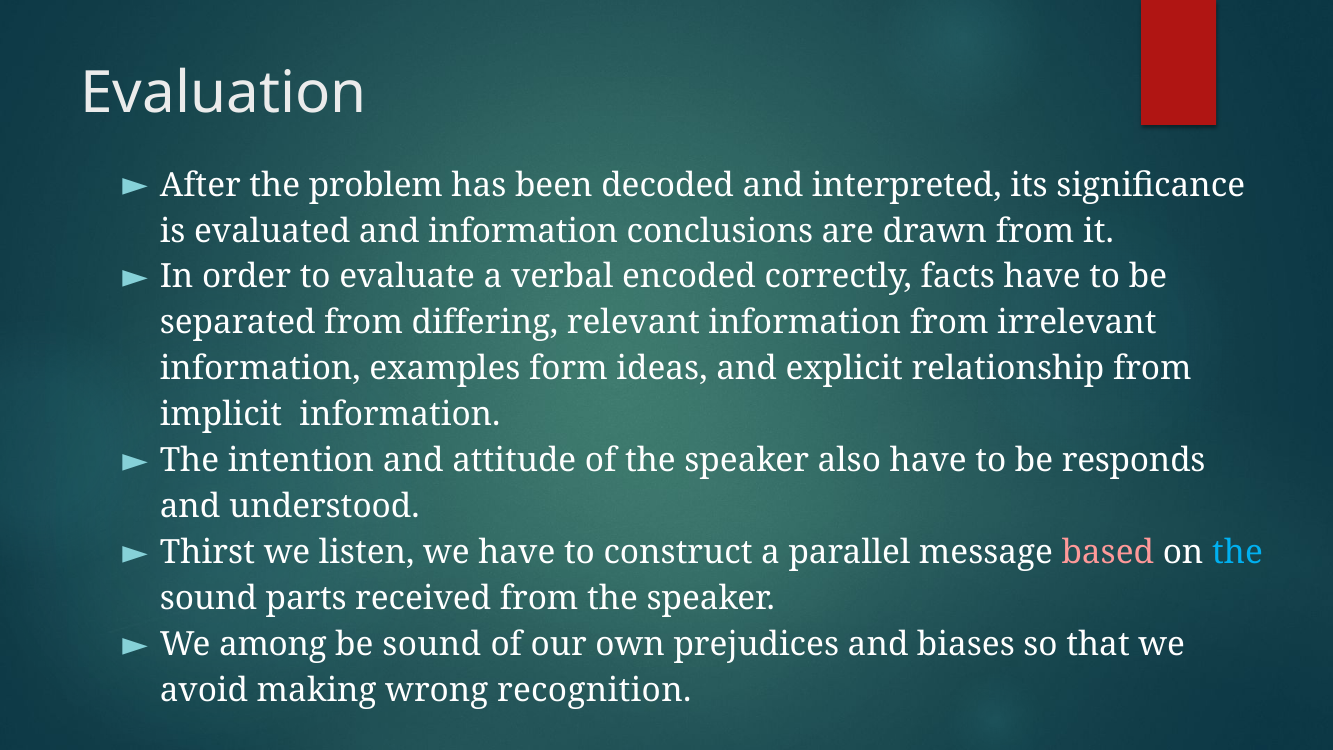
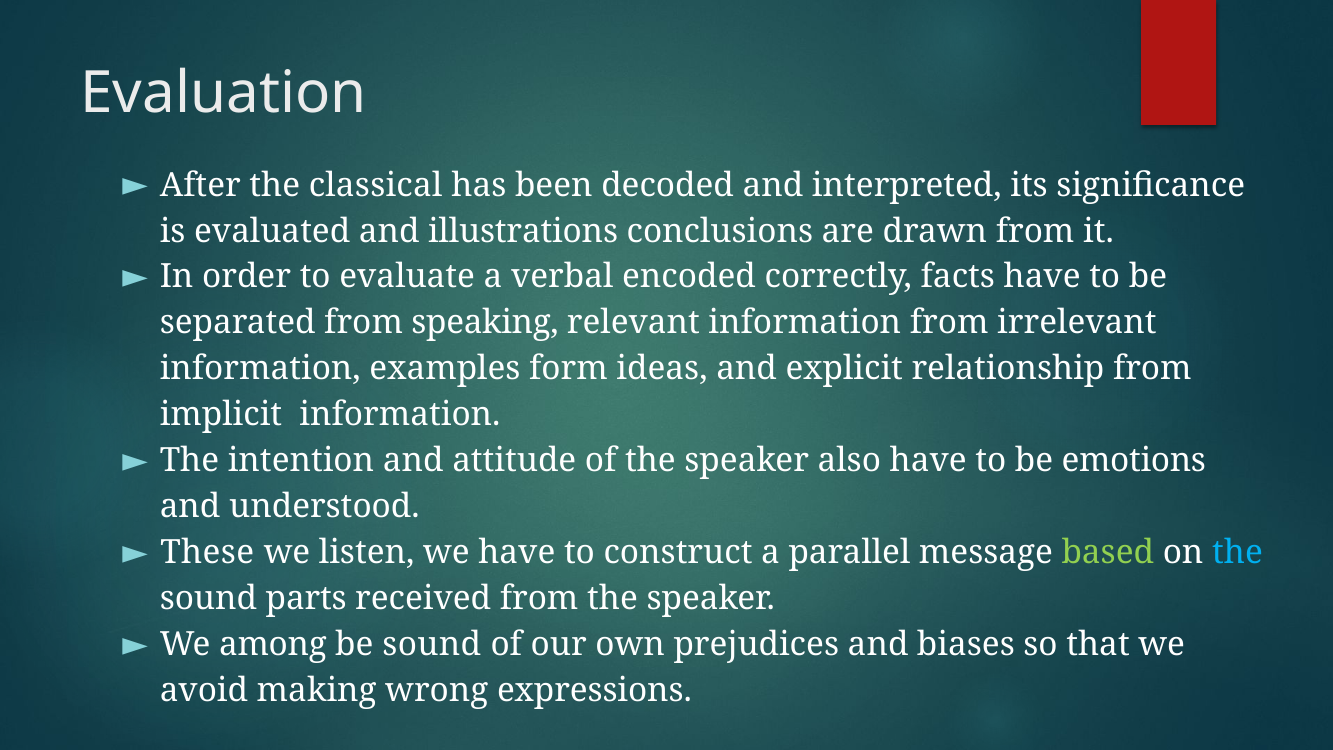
problem: problem -> classical
and information: information -> illustrations
differing: differing -> speaking
responds: responds -> emotions
Thirst: Thirst -> These
based colour: pink -> light green
recognition: recognition -> expressions
